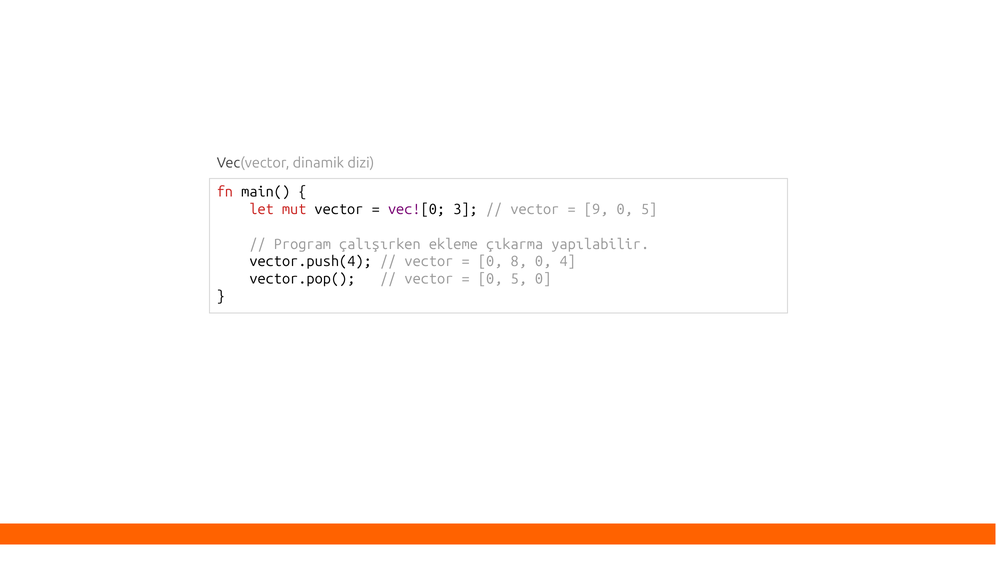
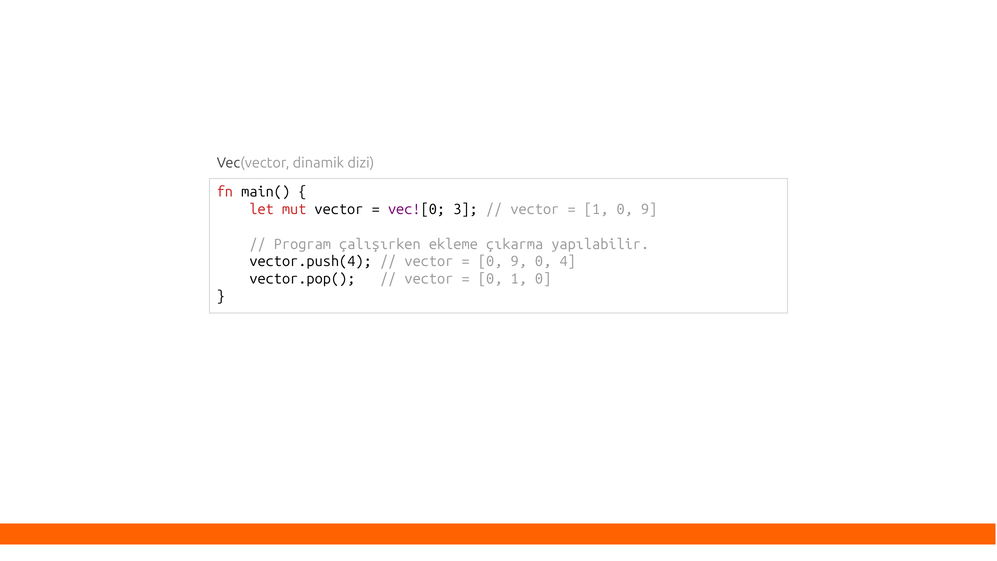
9 at (596, 209): 9 -> 1
5 at (649, 209): 5 -> 9
8 at (519, 262): 8 -> 9
5 at (519, 279): 5 -> 1
